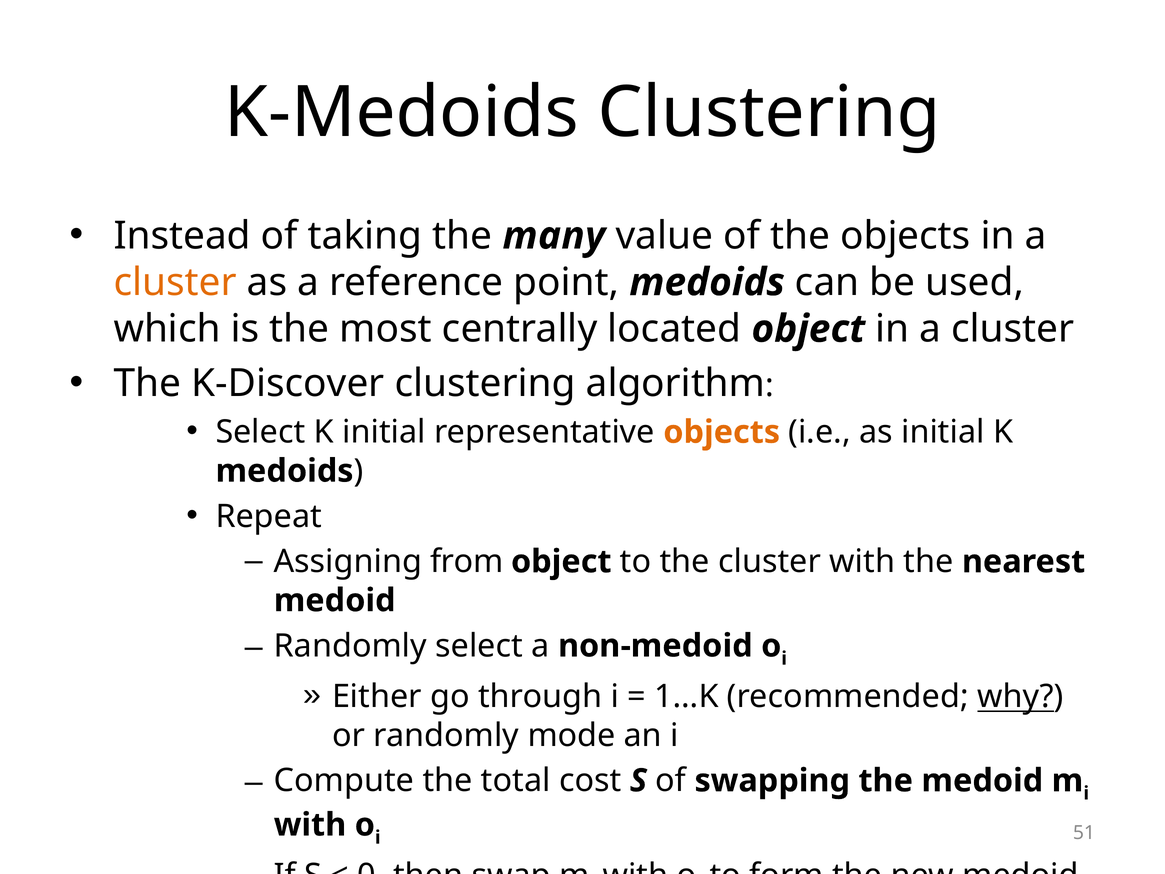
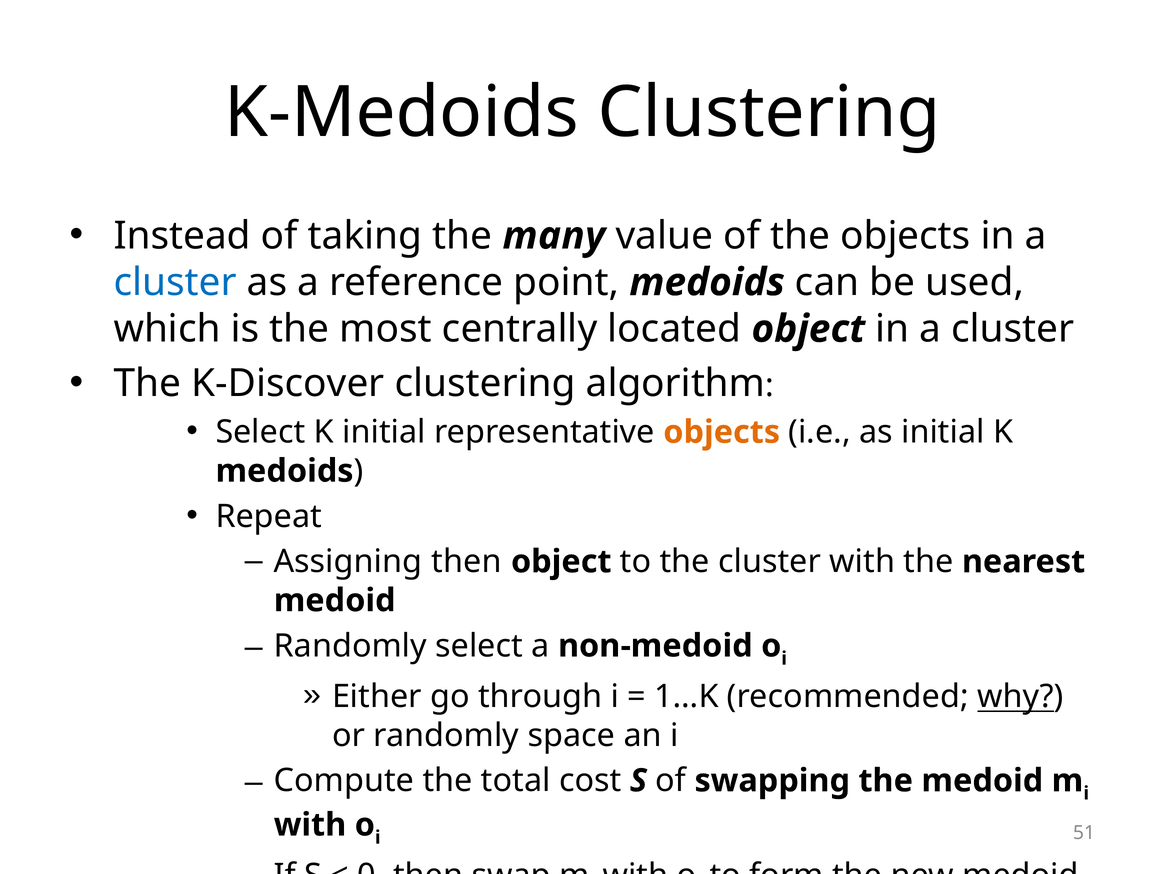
cluster at (175, 282) colour: orange -> blue
Assigning from: from -> then
mode: mode -> space
